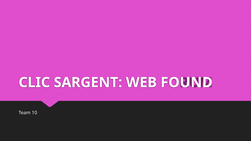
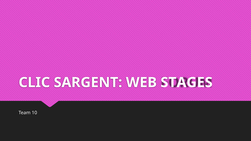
FOUND: FOUND -> STAGES
